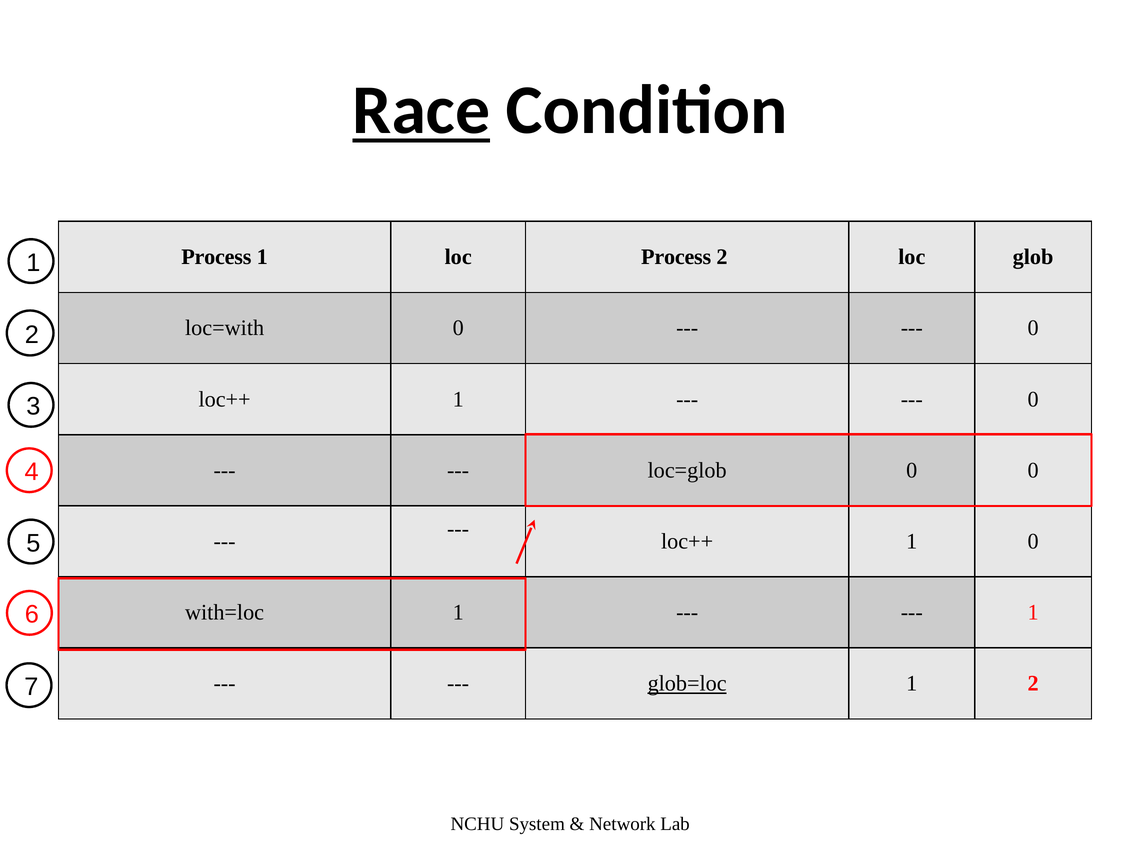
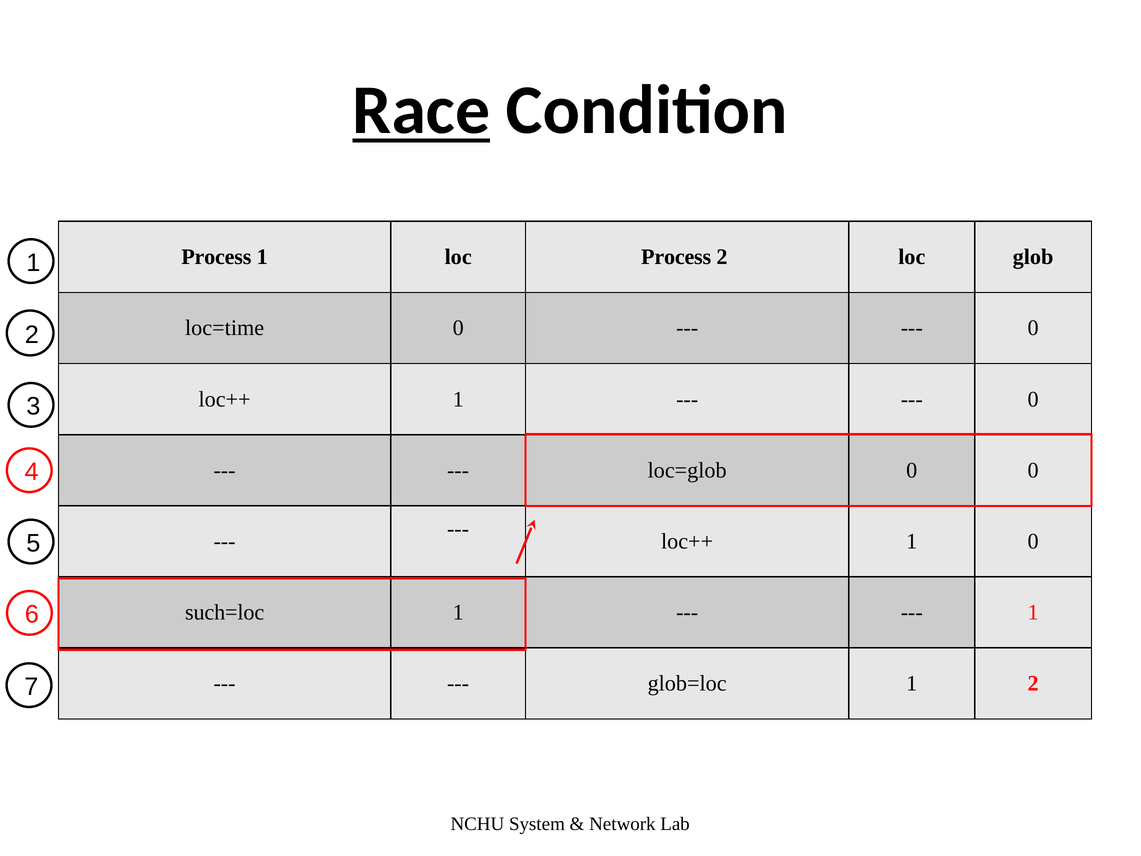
loc=with: loc=with -> loc=time
with=loc: with=loc -> such=loc
glob=loc underline: present -> none
